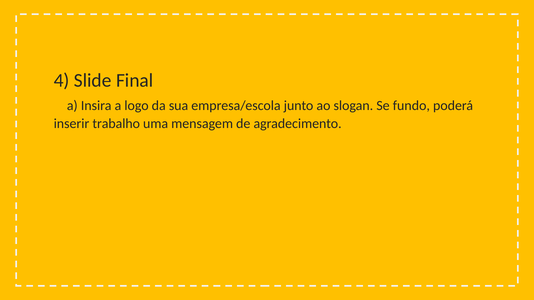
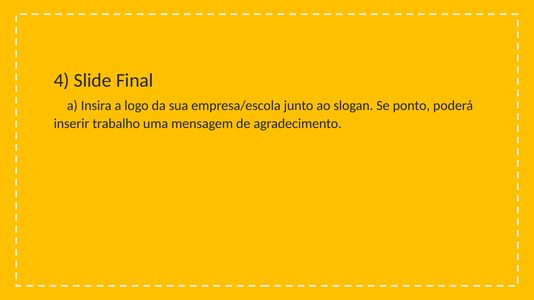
fundo: fundo -> ponto
